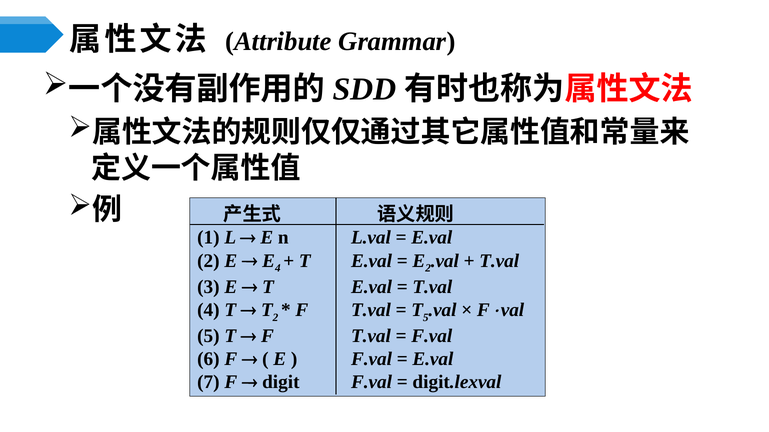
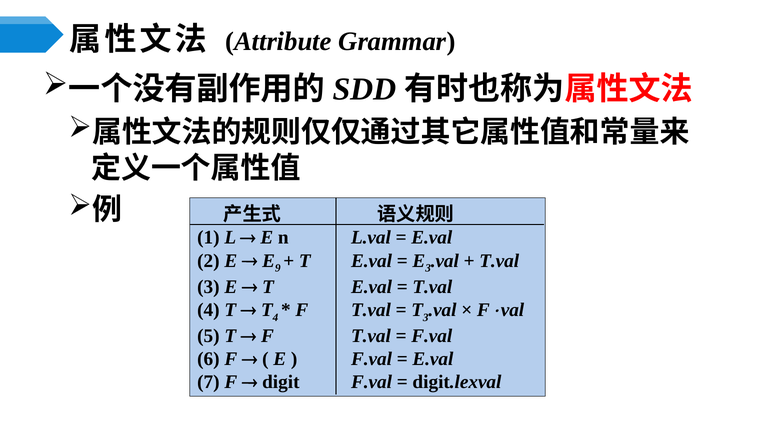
E 4: 4 -> 9
E 2: 2 -> 3
T 2: 2 -> 4
T 5: 5 -> 3
